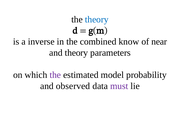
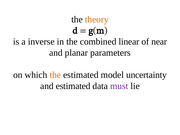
theory at (97, 19) colour: blue -> orange
know: know -> linear
and theory: theory -> planar
the at (55, 75) colour: purple -> orange
probability: probability -> uncertainty
and observed: observed -> estimated
